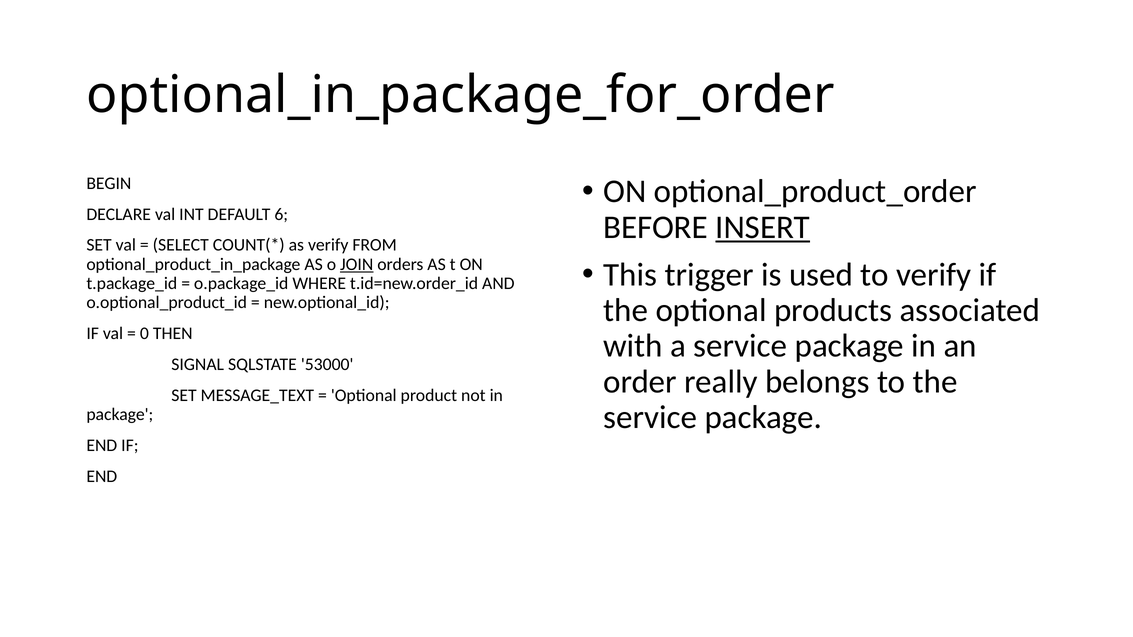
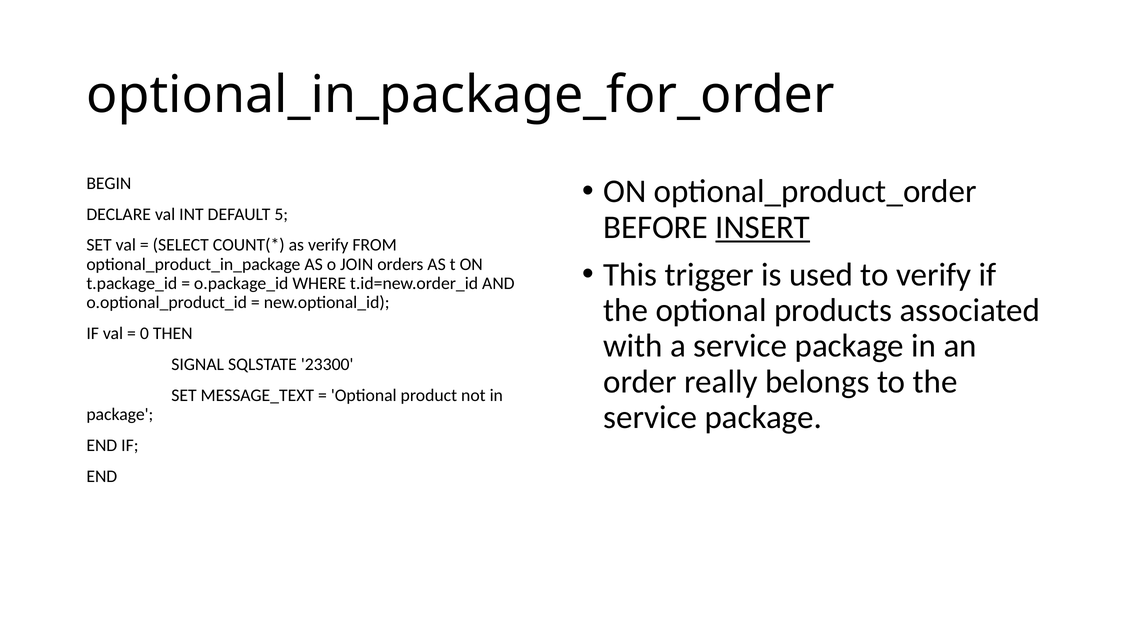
6: 6 -> 5
JOIN underline: present -> none
53000: 53000 -> 23300
